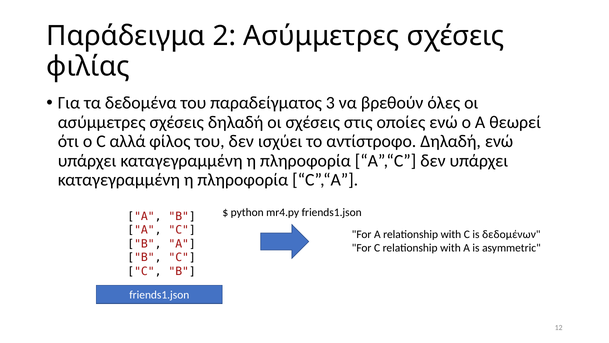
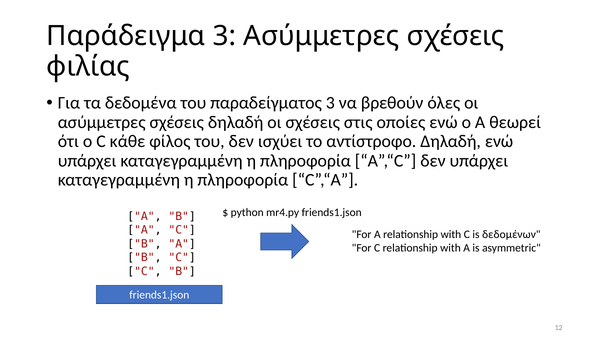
Παράδειγμα 2: 2 -> 3
αλλά: αλλά -> κάθε
